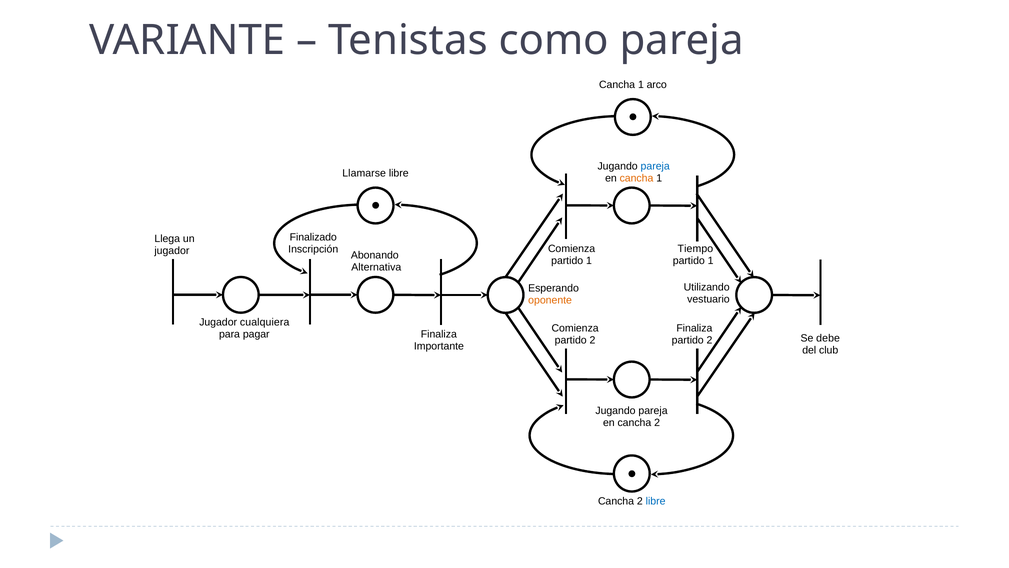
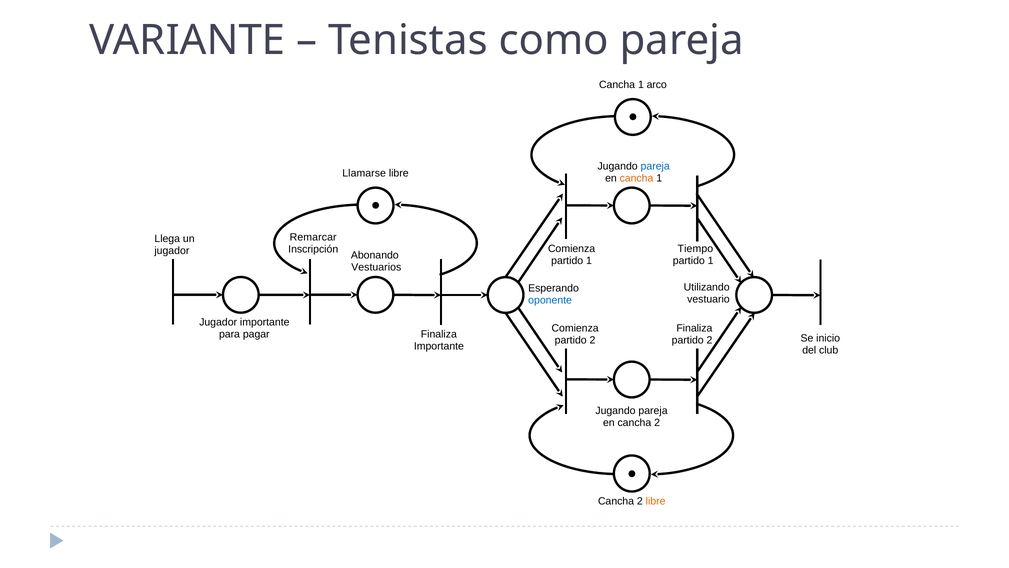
Finalizado: Finalizado -> Remarcar
Alternativa: Alternativa -> Vestuarios
oponente colour: orange -> blue
Jugador cualquiera: cualquiera -> importante
debe: debe -> inicio
libre at (656, 501) colour: blue -> orange
